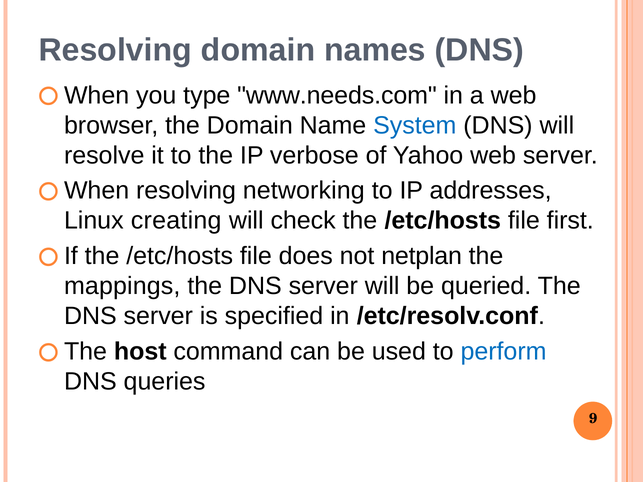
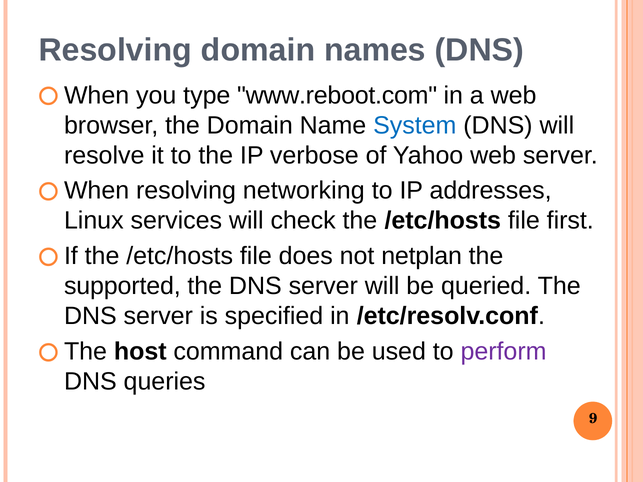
www.needs.com: www.needs.com -> www.reboot.com
creating: creating -> services
mappings: mappings -> supported
perform colour: blue -> purple
